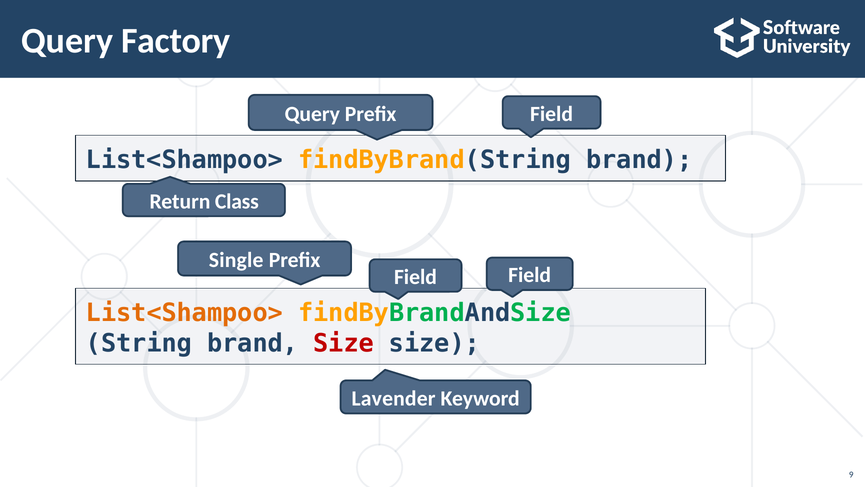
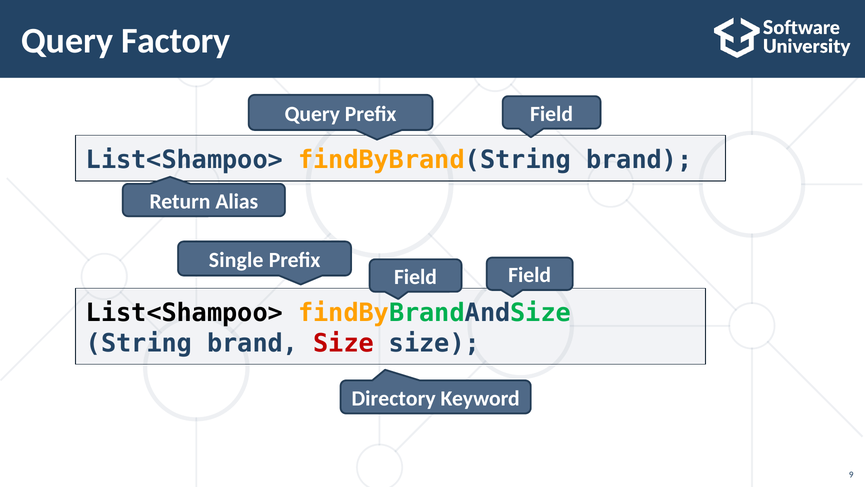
Class: Class -> Alias
List<Shampoo> at (184, 313) colour: orange -> black
Lavender: Lavender -> Directory
